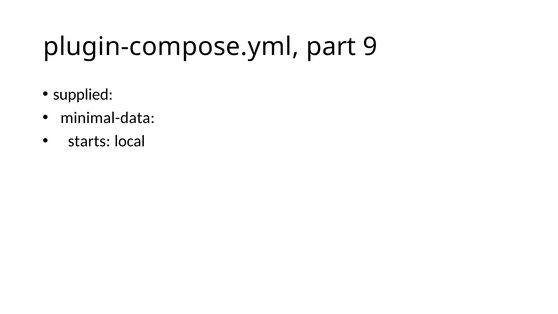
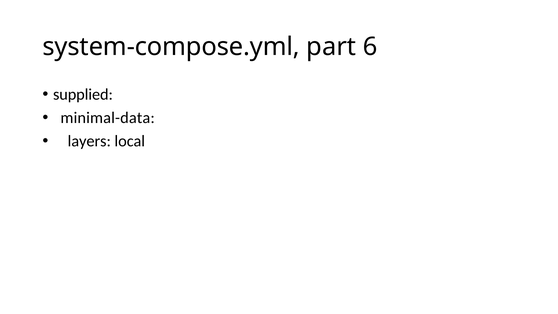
plugin-compose.yml: plugin-compose.yml -> system-compose.yml
9: 9 -> 6
starts: starts -> layers
